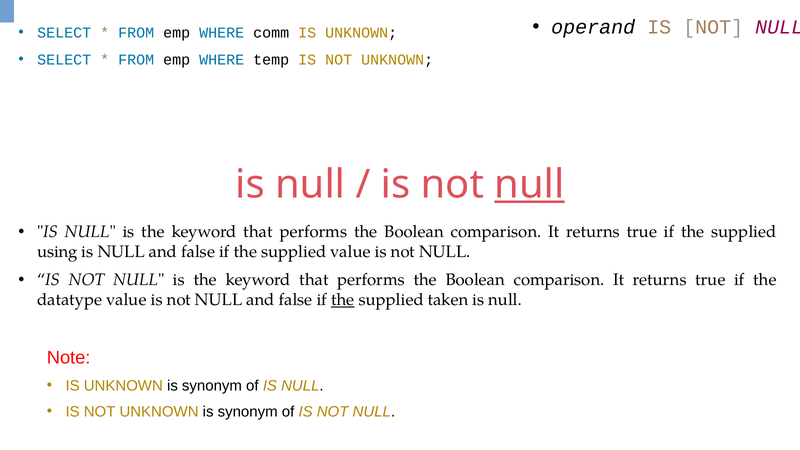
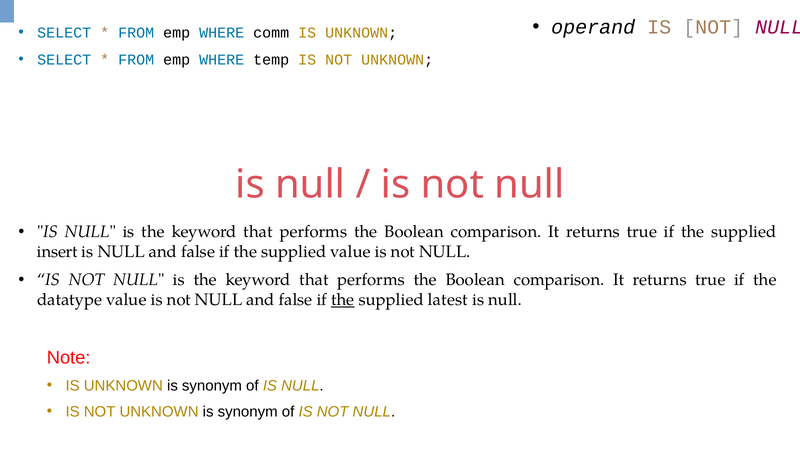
null at (529, 185) underline: present -> none
using: using -> insert
taken: taken -> latest
